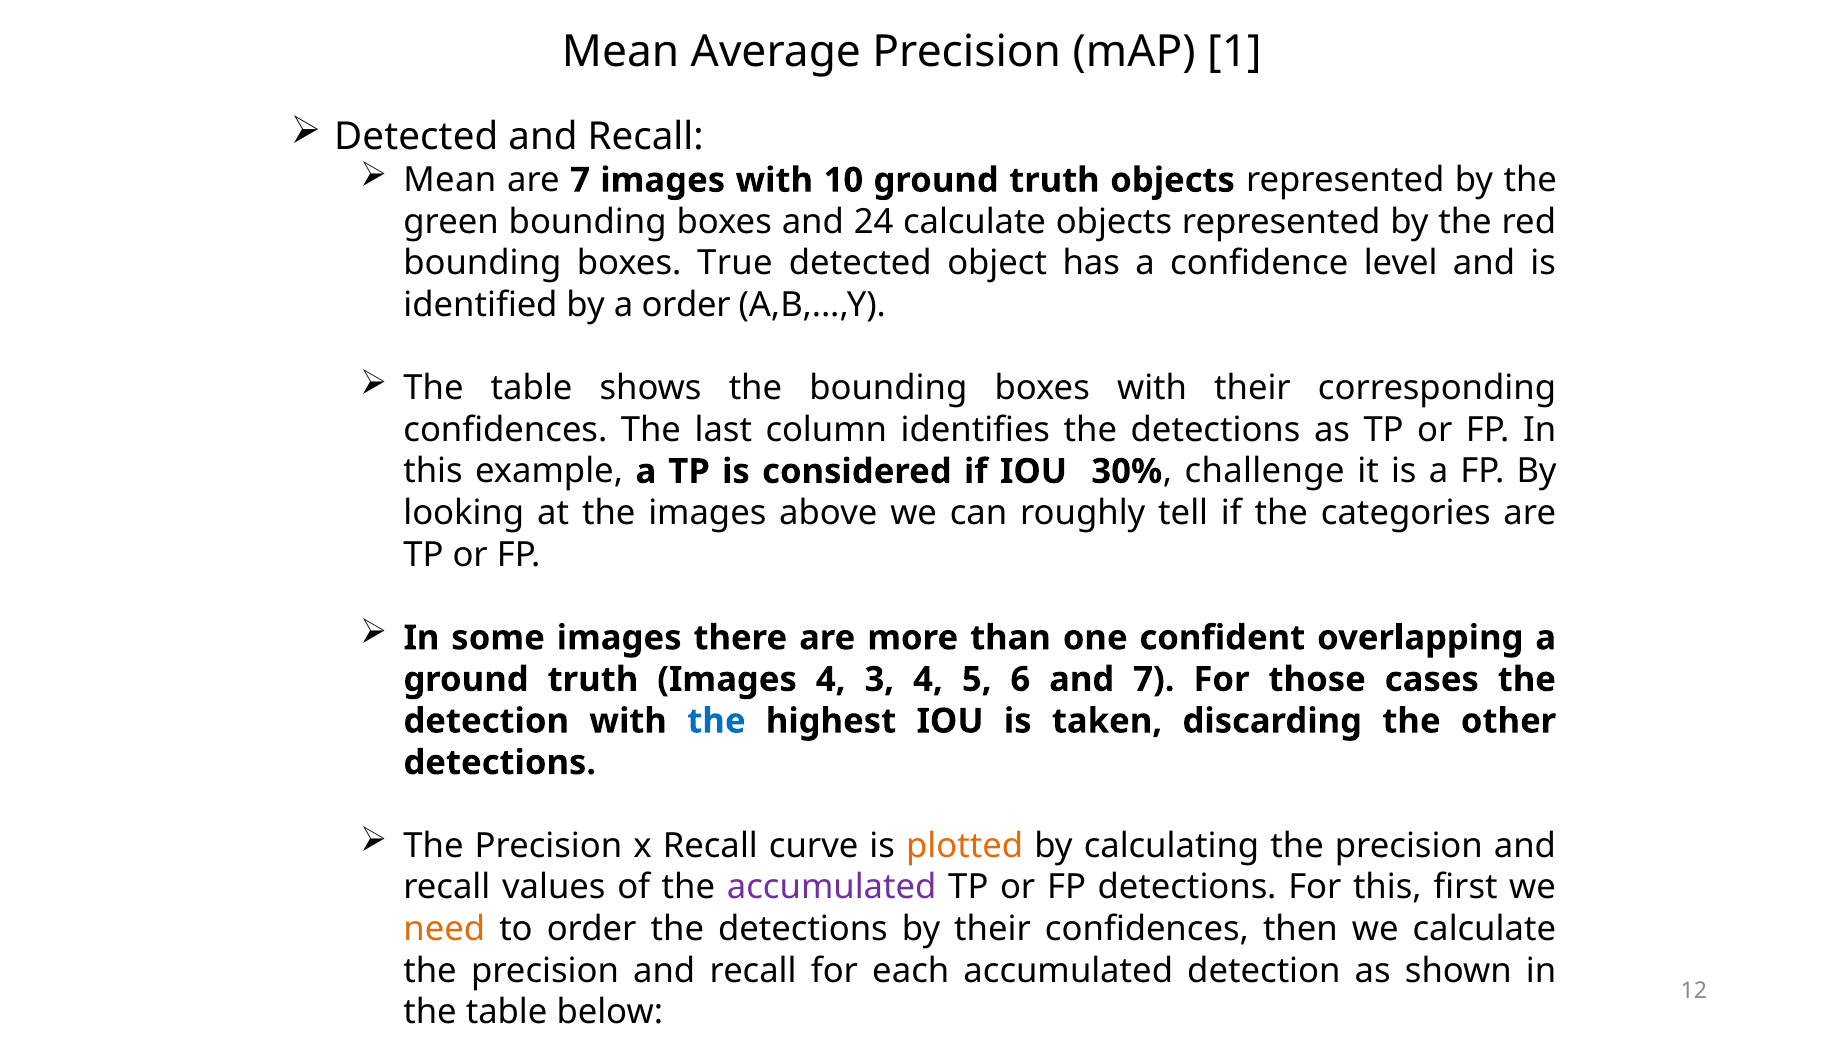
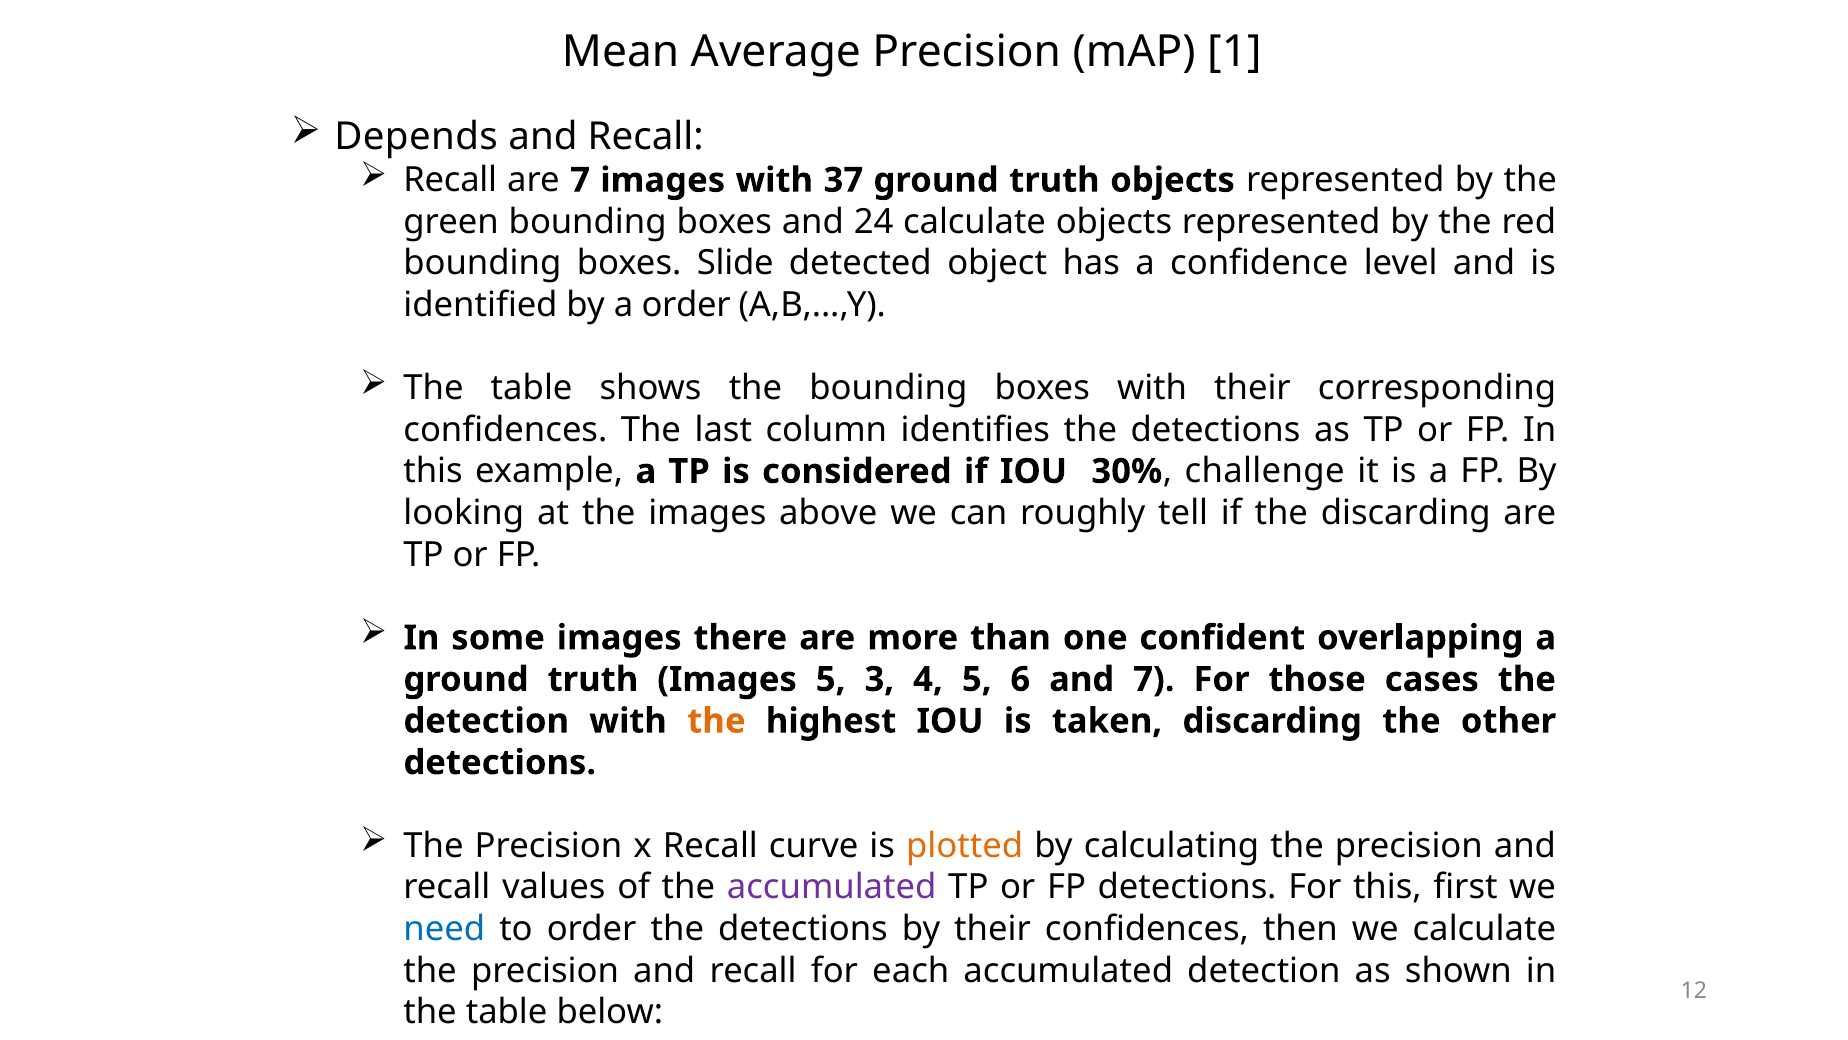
Detected at (416, 137): Detected -> Depends
Mean at (450, 180): Mean -> Recall
10: 10 -> 37
True: True -> Slide
the categories: categories -> discarding
Images 4: 4 -> 5
the at (716, 721) colour: blue -> orange
need colour: orange -> blue
